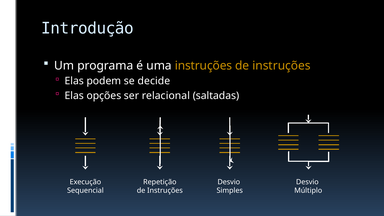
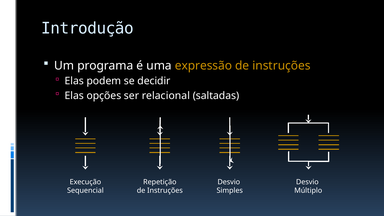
uma instruções: instruções -> expressão
decide: decide -> decidir
